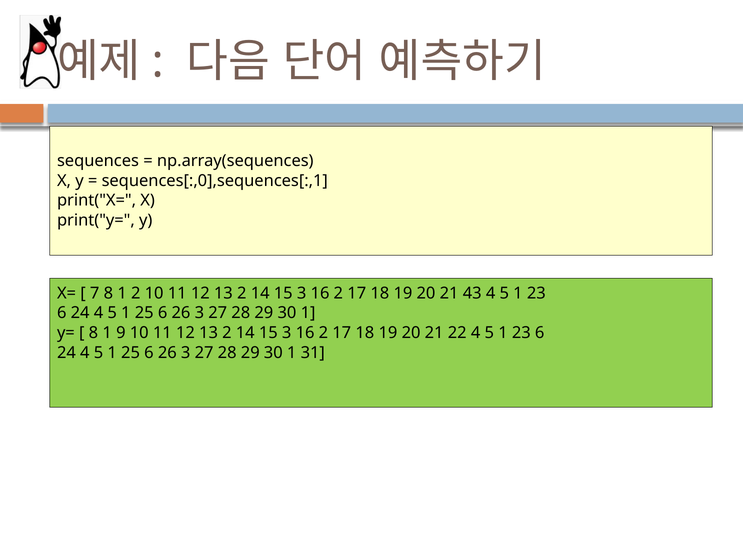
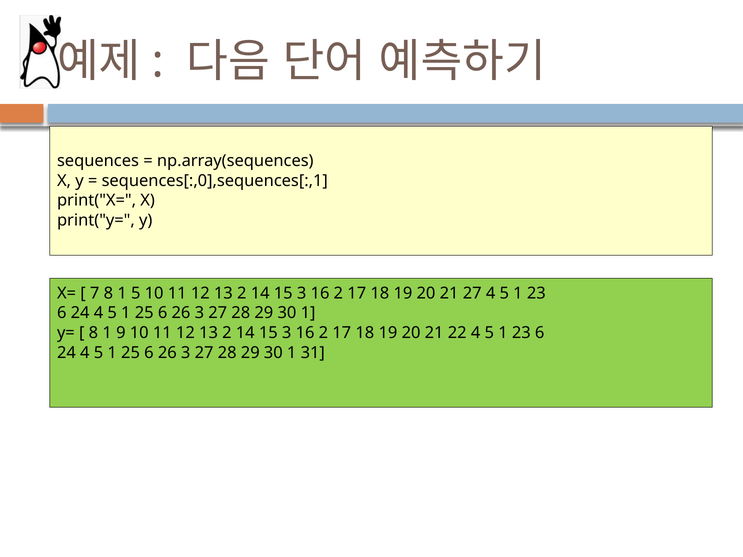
1 2: 2 -> 5
21 43: 43 -> 27
